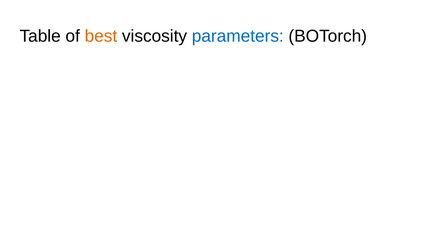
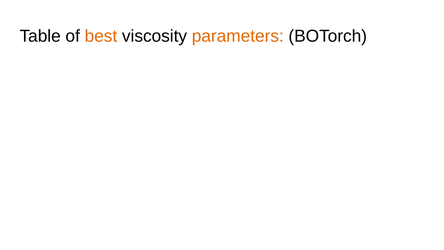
parameters colour: blue -> orange
